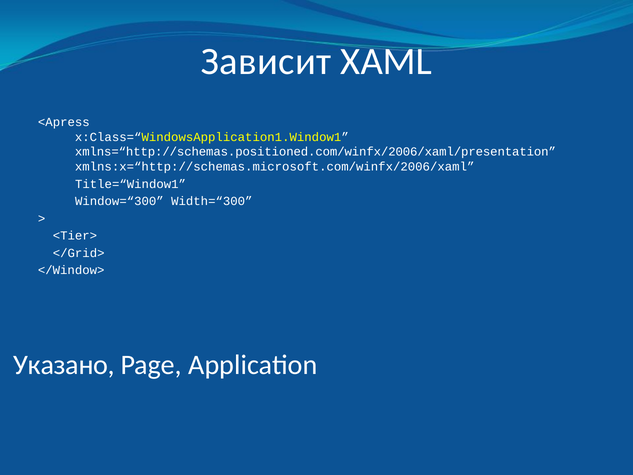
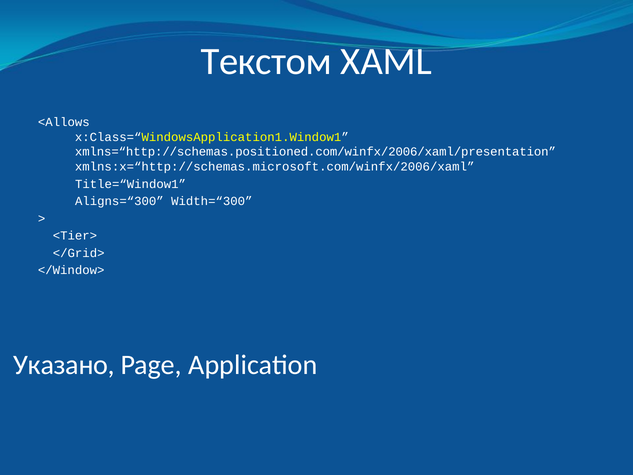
Зависит: Зависит -> Текстом
<Apress: <Apress -> <Allows
Window=“300: Window=“300 -> Aligns=“300
